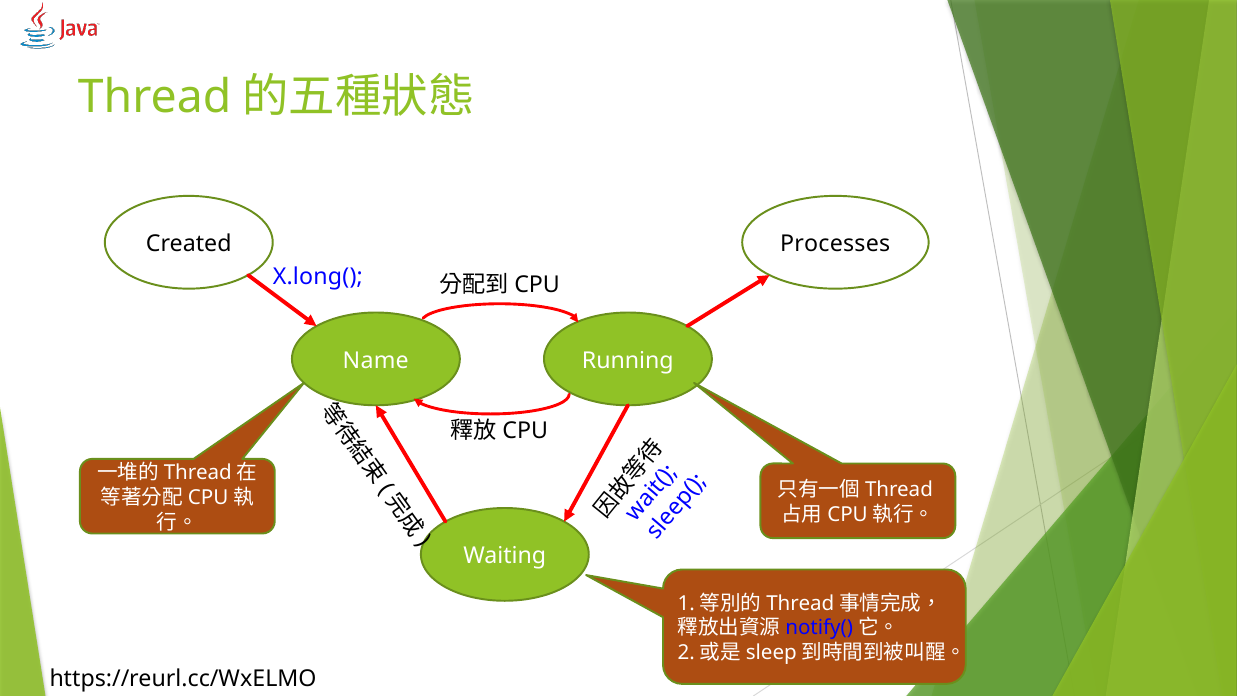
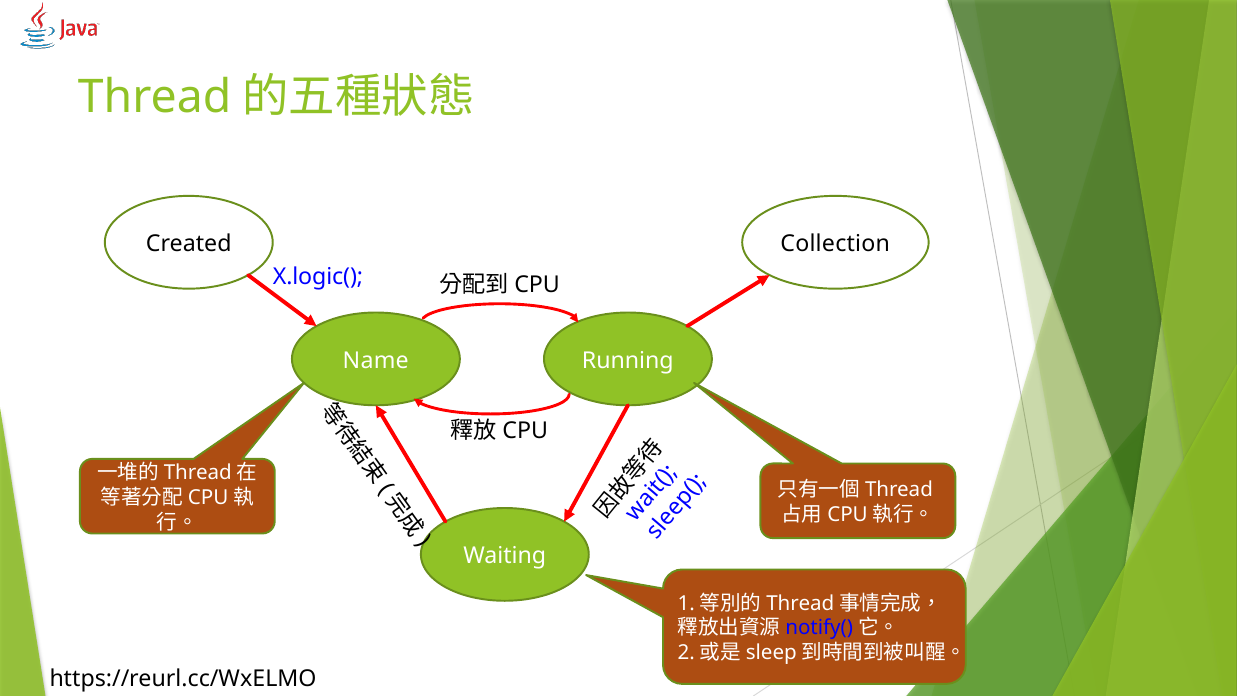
Processes: Processes -> Collection
X.long(: X.long( -> X.logic(
